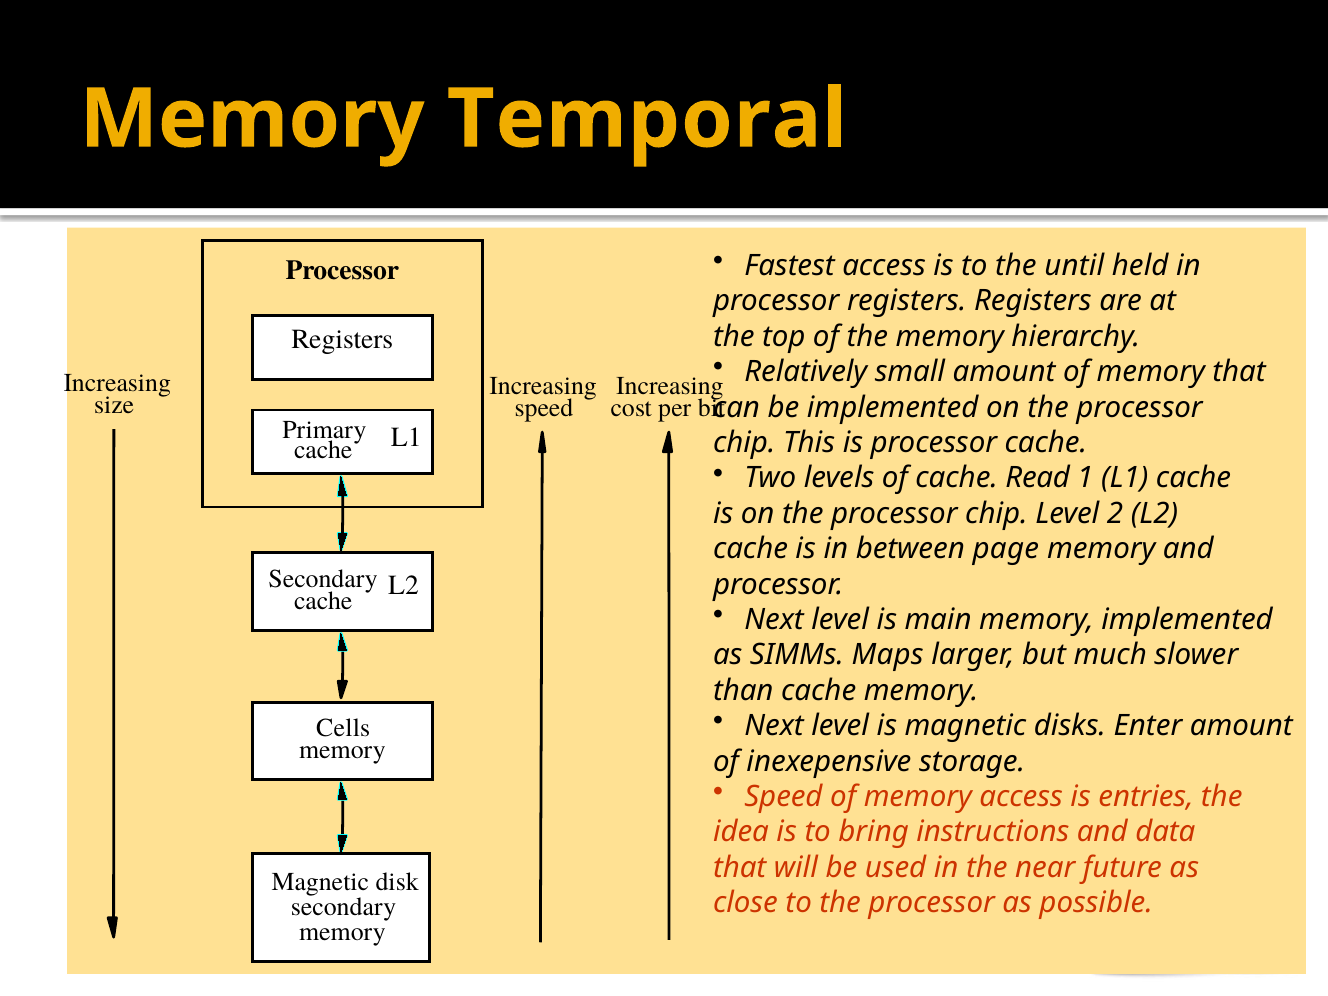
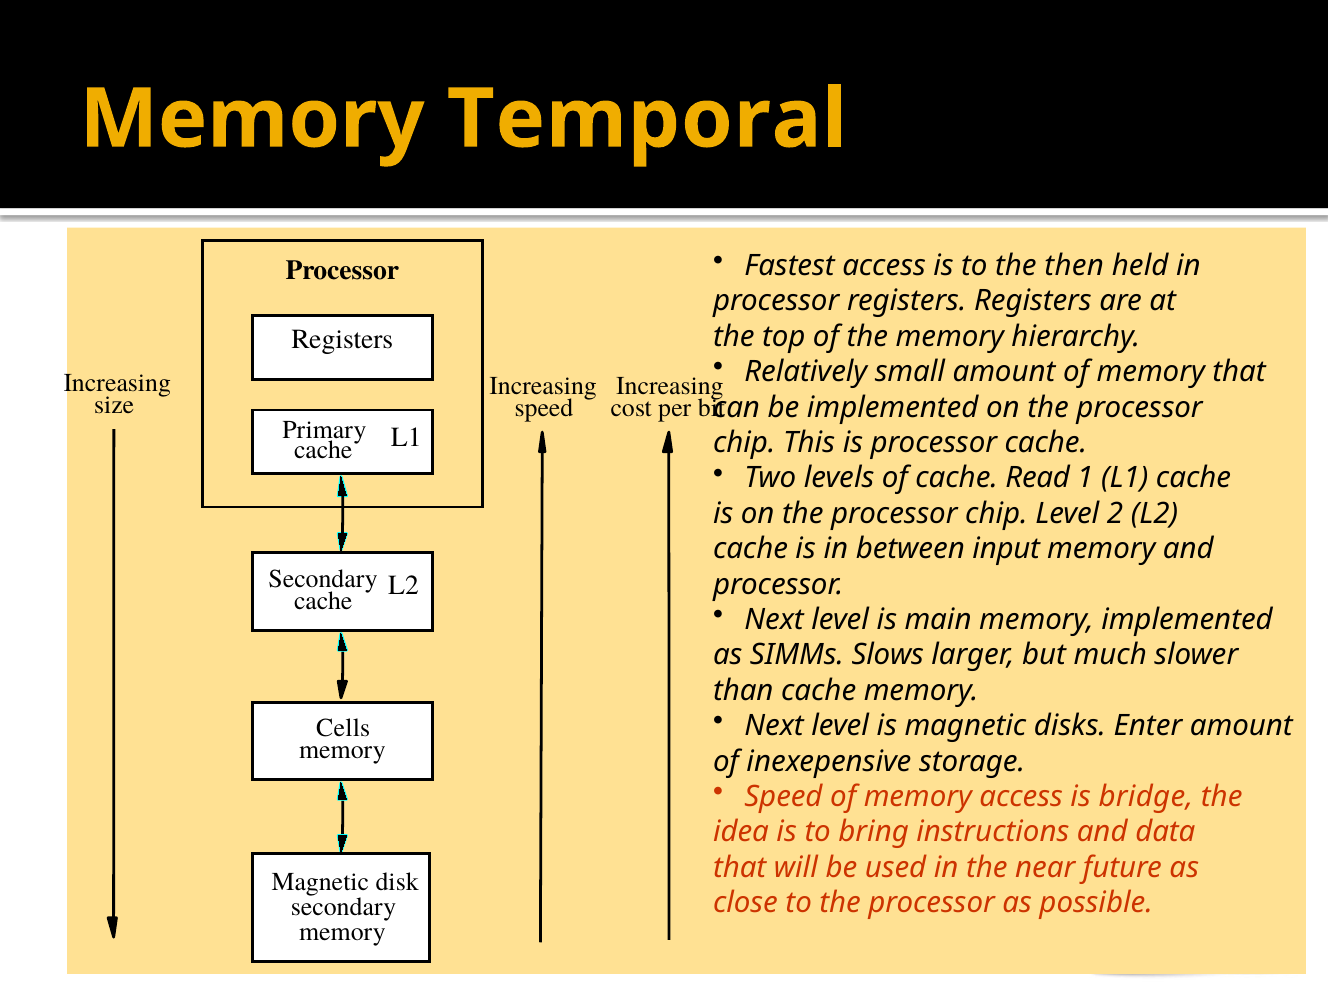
until: until -> then
page: page -> input
Maps: Maps -> Slows
entries: entries -> bridge
